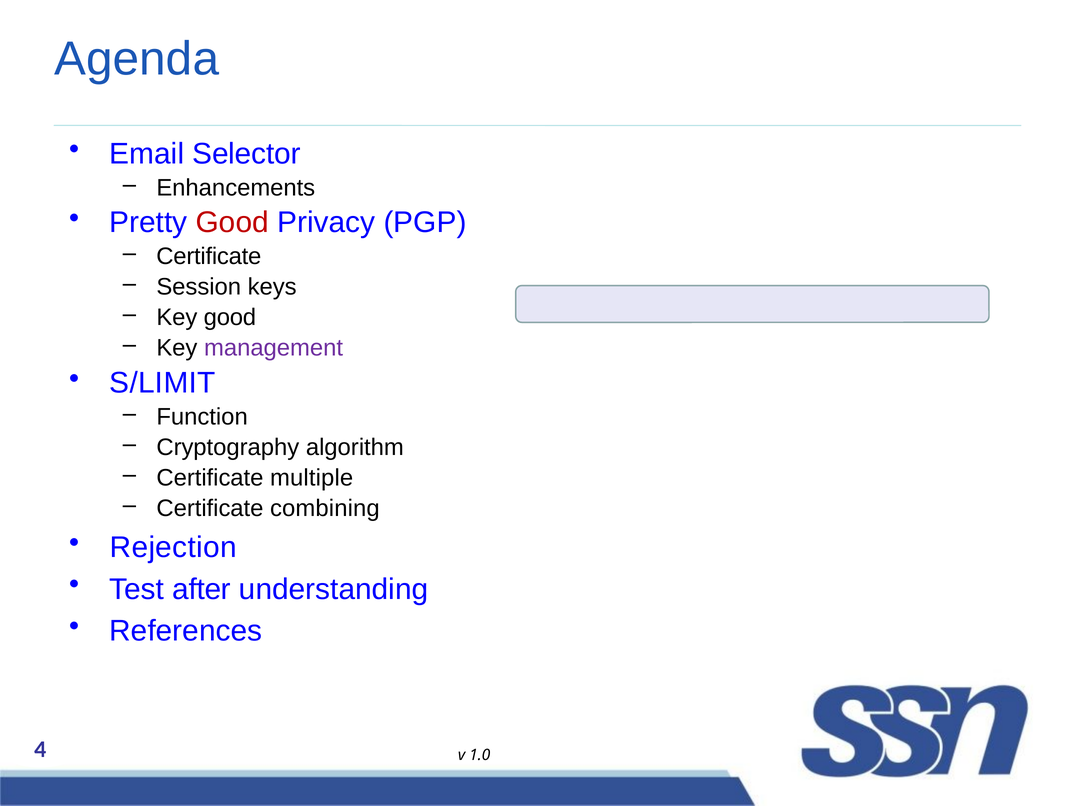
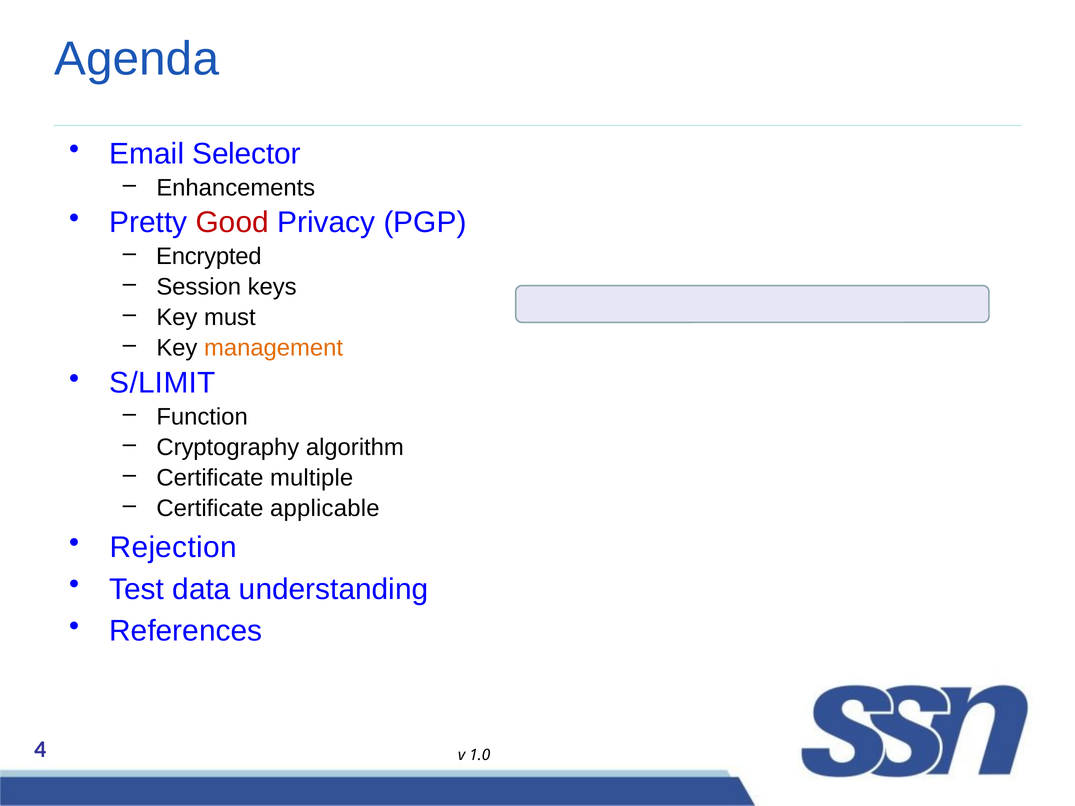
Certificate at (209, 257): Certificate -> Encrypted
Key good: good -> must
management colour: purple -> orange
combining: combining -> applicable
after: after -> data
